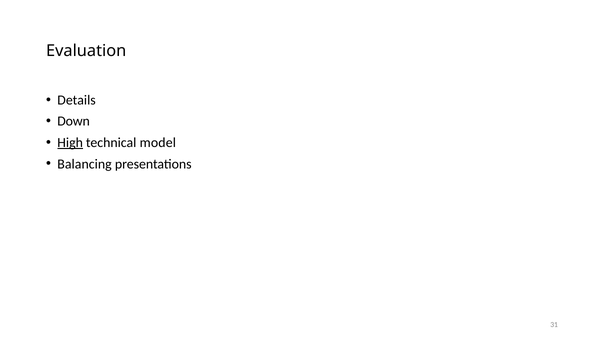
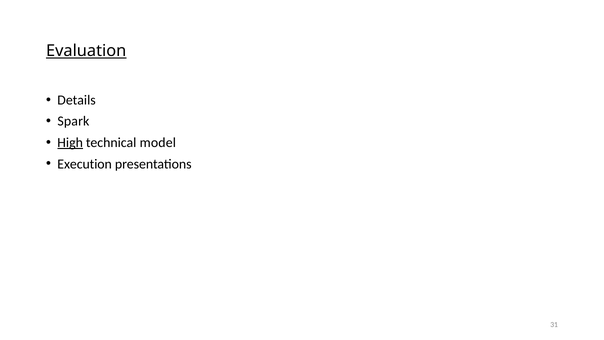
Evaluation underline: none -> present
Down: Down -> Spark
Balancing: Balancing -> Execution
